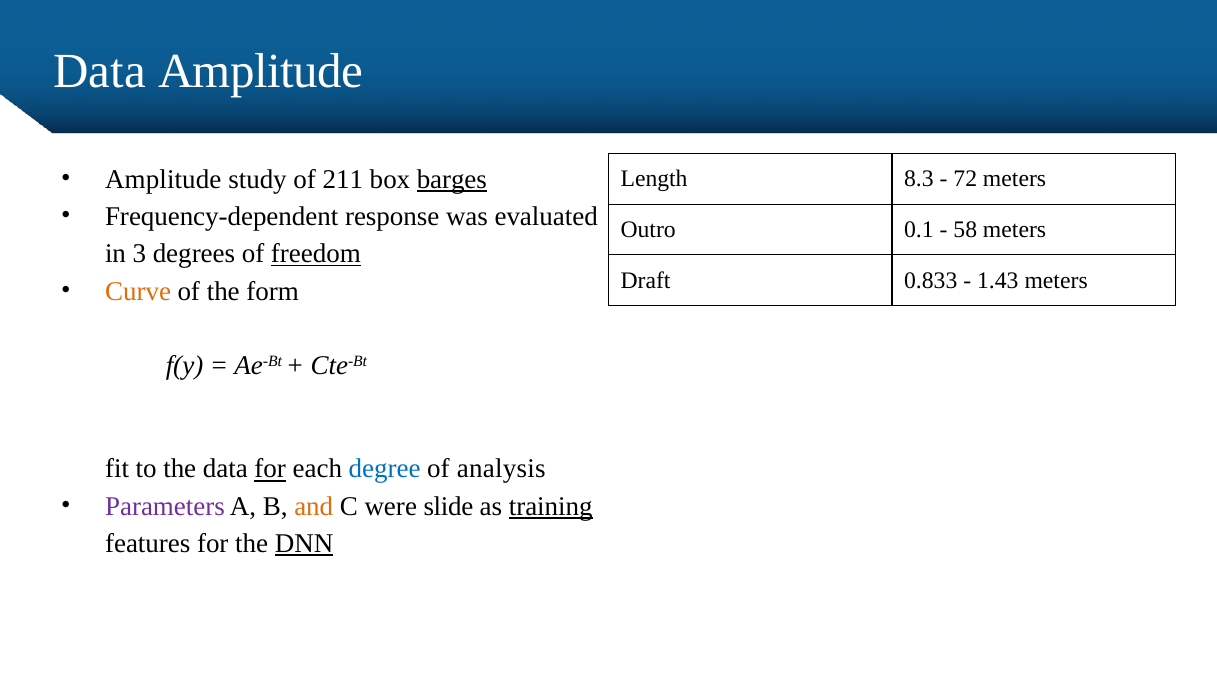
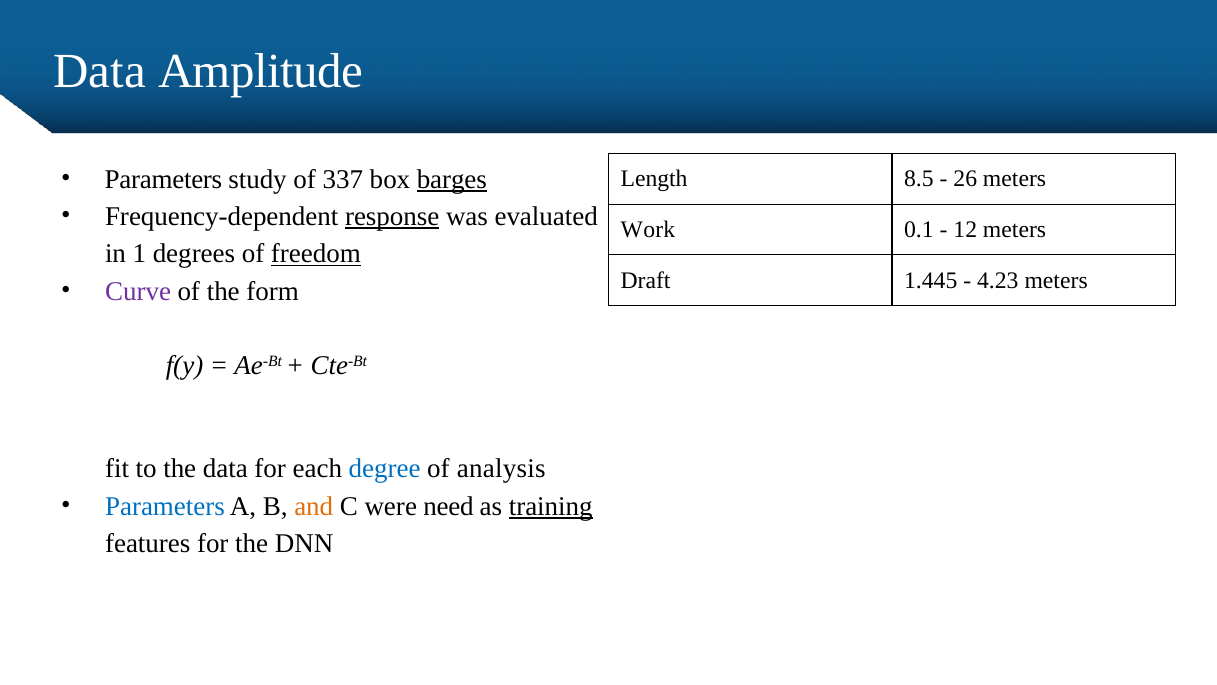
Amplitude at (163, 179): Amplitude -> Parameters
211: 211 -> 337
8.3: 8.3 -> 8.5
72: 72 -> 26
response underline: none -> present
Outro: Outro -> Work
58: 58 -> 12
3: 3 -> 1
0.833: 0.833 -> 1.445
1.43: 1.43 -> 4.23
Curve colour: orange -> purple
for at (270, 469) underline: present -> none
Parameters at (165, 506) colour: purple -> blue
slide: slide -> need
DNN underline: present -> none
